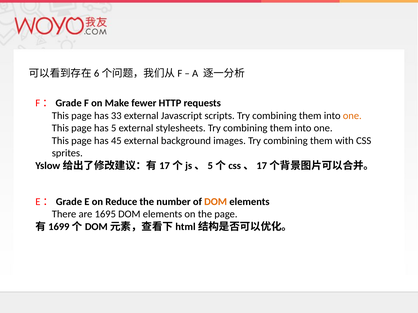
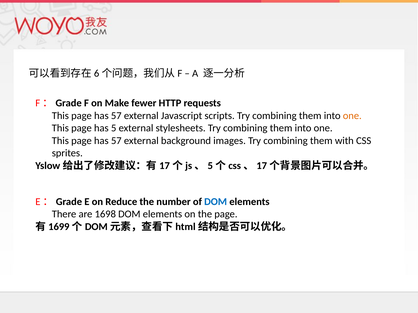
33 at (116, 116): 33 -> 57
45 at (116, 141): 45 -> 57
DOM at (216, 202) colour: orange -> blue
1695: 1695 -> 1698
